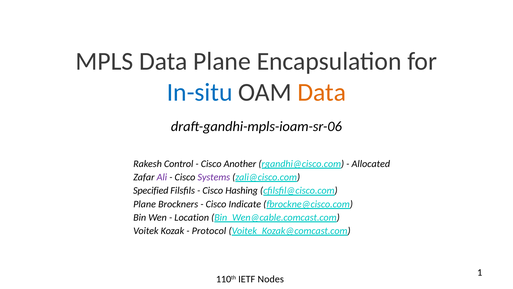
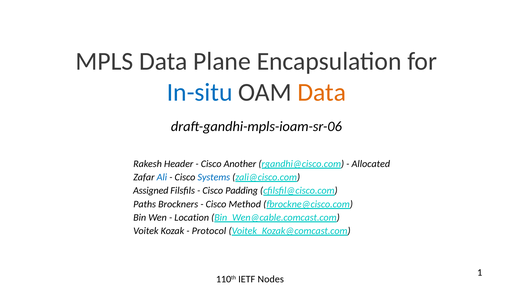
Control: Control -> Header
Ali colour: purple -> blue
Systems colour: purple -> blue
Specified: Specified -> Assigned
Hashing: Hashing -> Padding
Plane at (145, 204): Plane -> Paths
Indicate: Indicate -> Method
